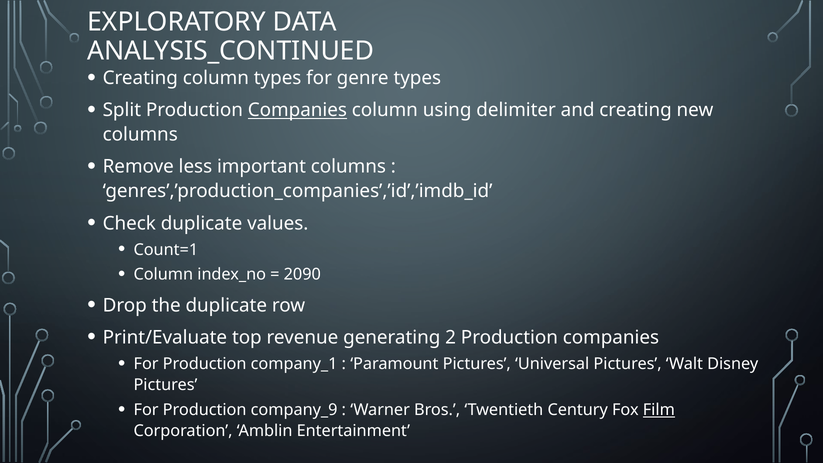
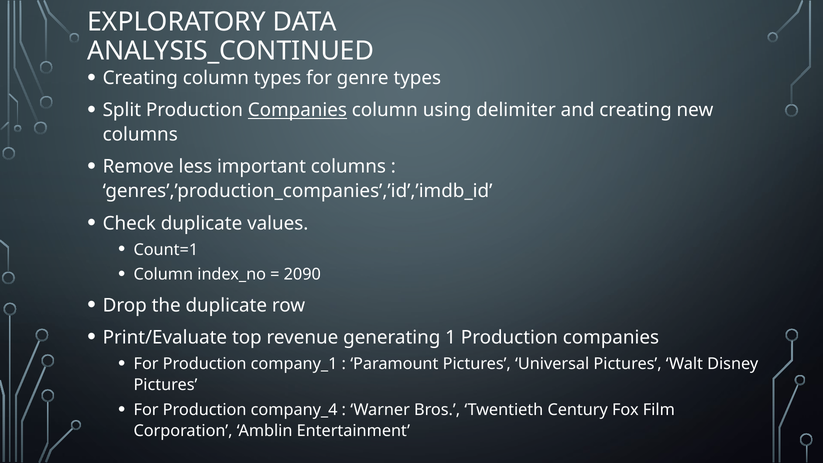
2: 2 -> 1
company_9: company_9 -> company_4
Film underline: present -> none
